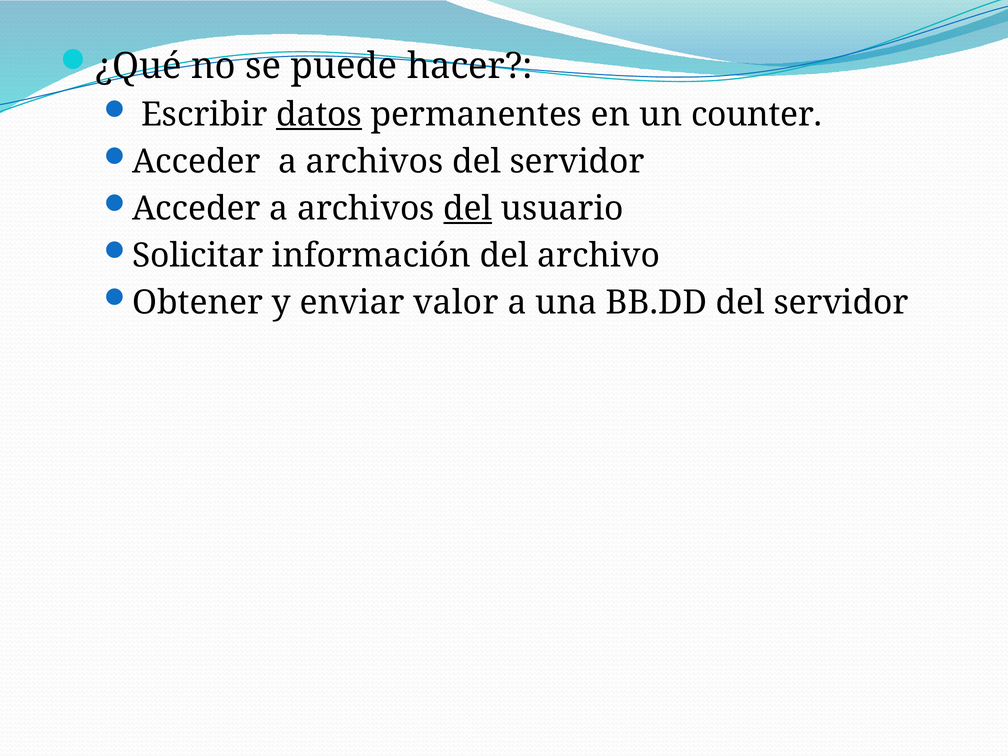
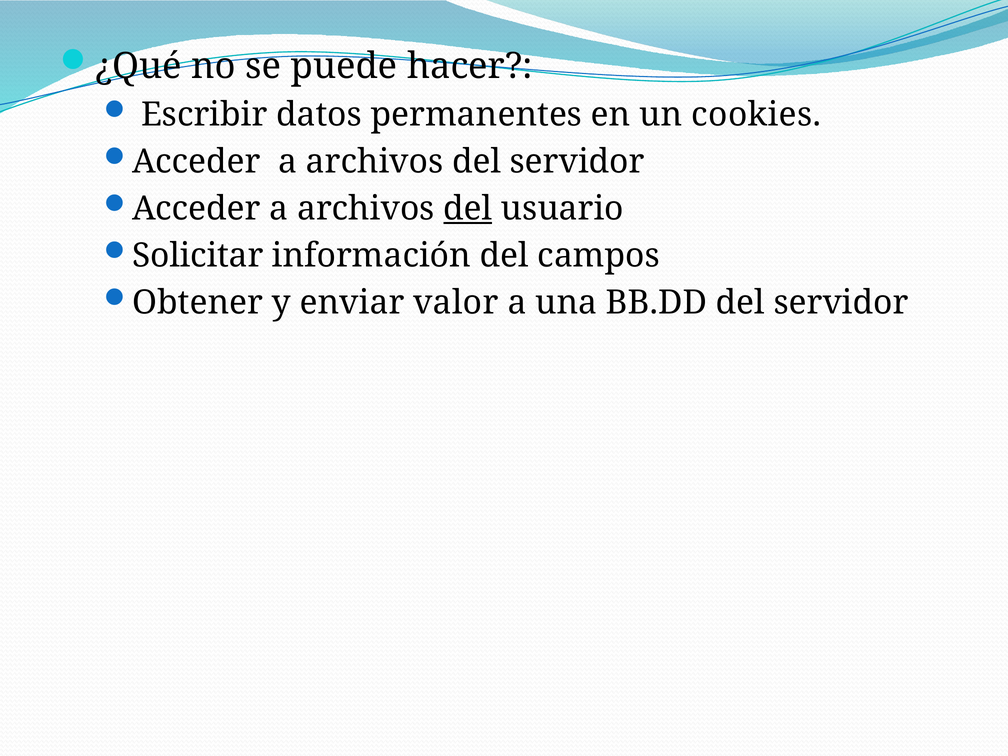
datos underline: present -> none
counter: counter -> cookies
archivo: archivo -> campos
